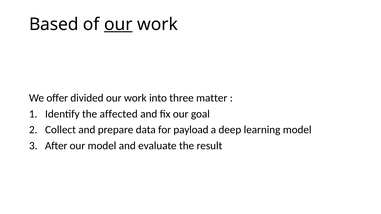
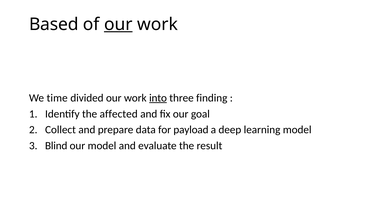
offer: offer -> time
into underline: none -> present
matter: matter -> finding
After: After -> Blind
